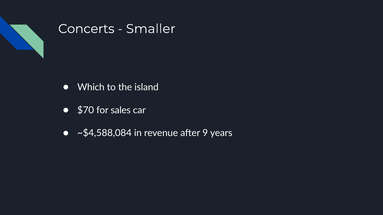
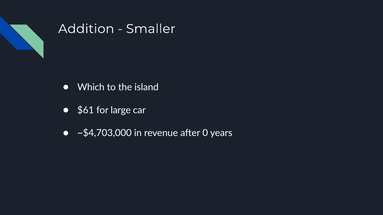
Concerts: Concerts -> Addition
$70: $70 -> $61
sales: sales -> large
~$4,588,084: ~$4,588,084 -> ~$4,703,000
9: 9 -> 0
